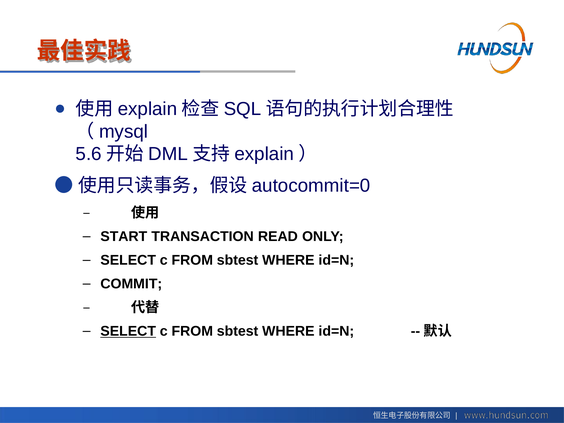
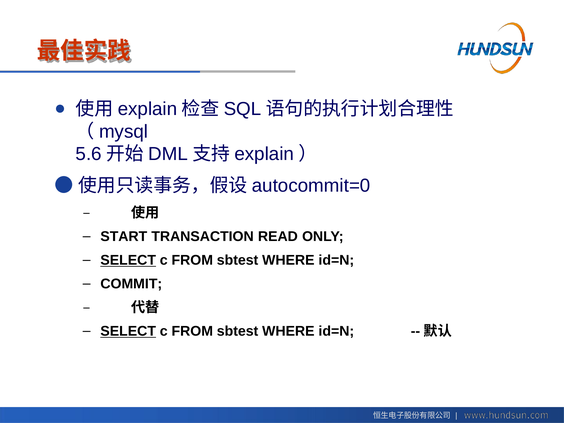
SELECT at (128, 260) underline: none -> present
